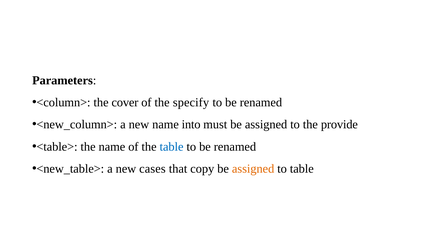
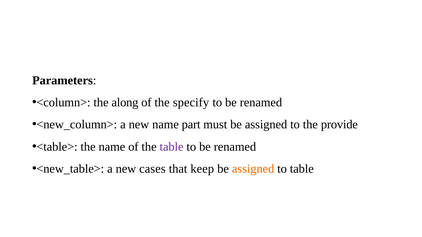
cover: cover -> along
into: into -> part
table at (172, 147) colour: blue -> purple
copy: copy -> keep
